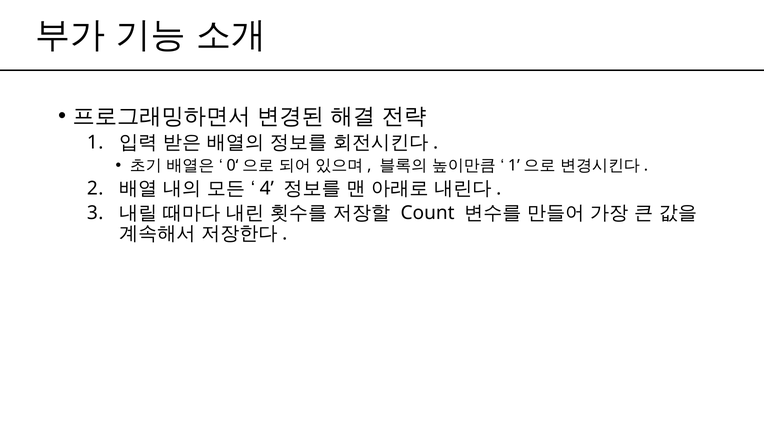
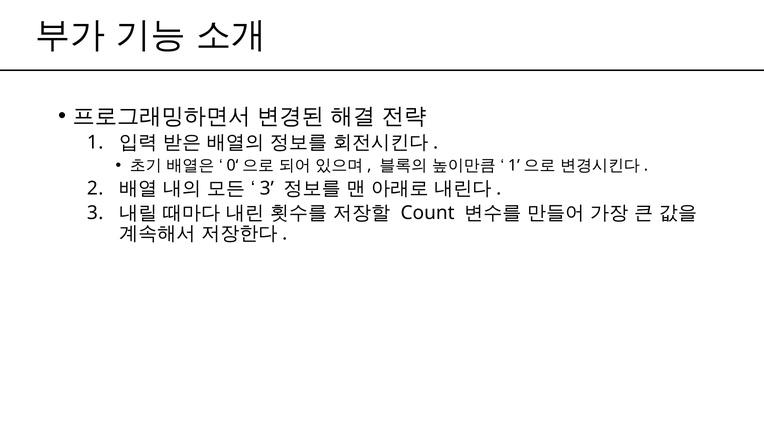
4 at (267, 188): 4 -> 3
